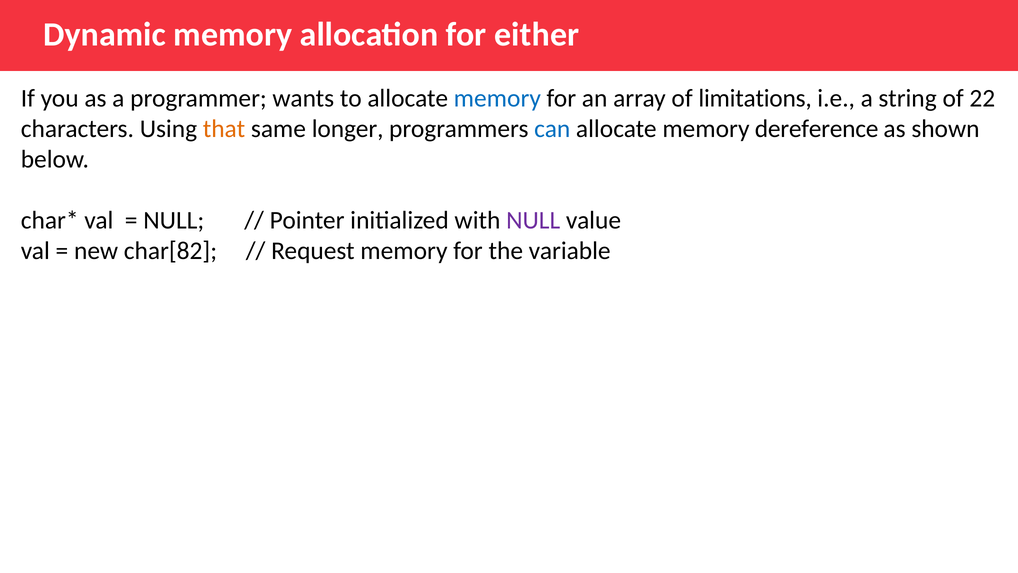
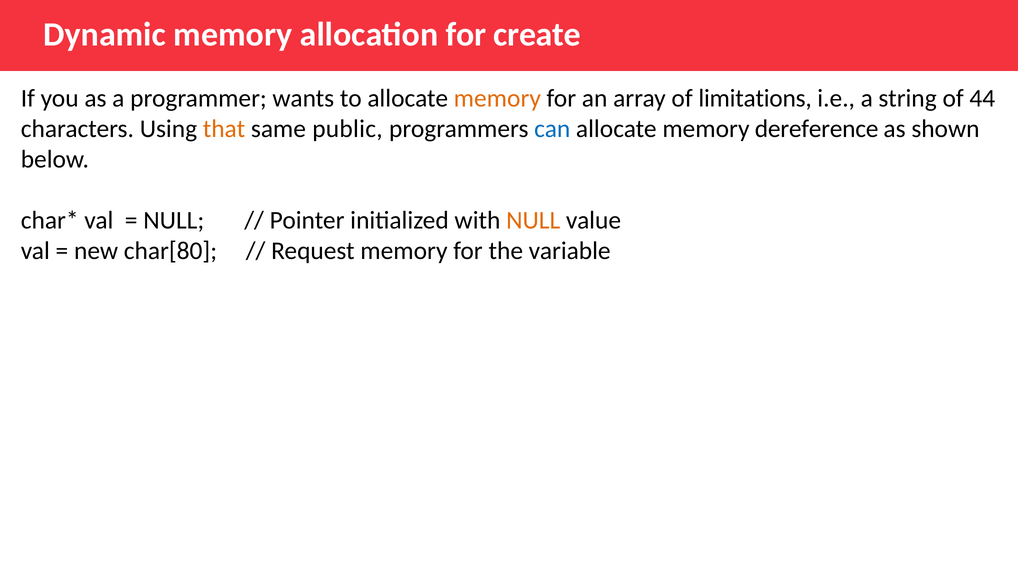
either: either -> create
memory at (497, 98) colour: blue -> orange
22: 22 -> 44
longer: longer -> public
NULL at (533, 220) colour: purple -> orange
char[82: char[82 -> char[80
